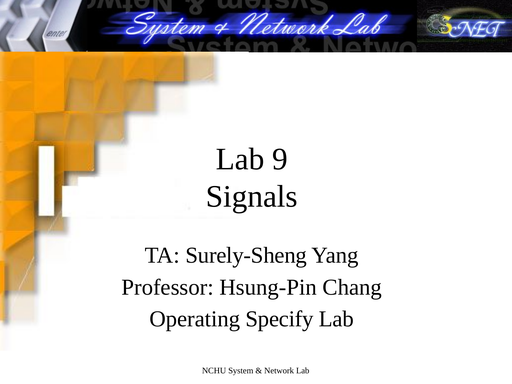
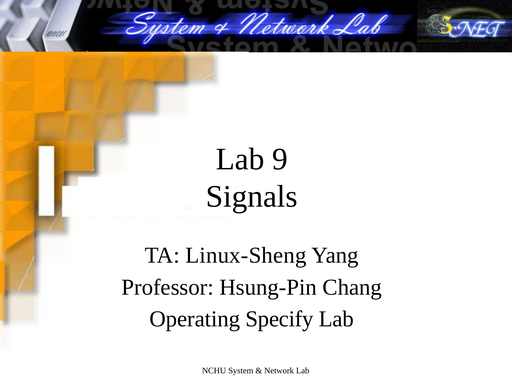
Surely-Sheng: Surely-Sheng -> Linux-Sheng
